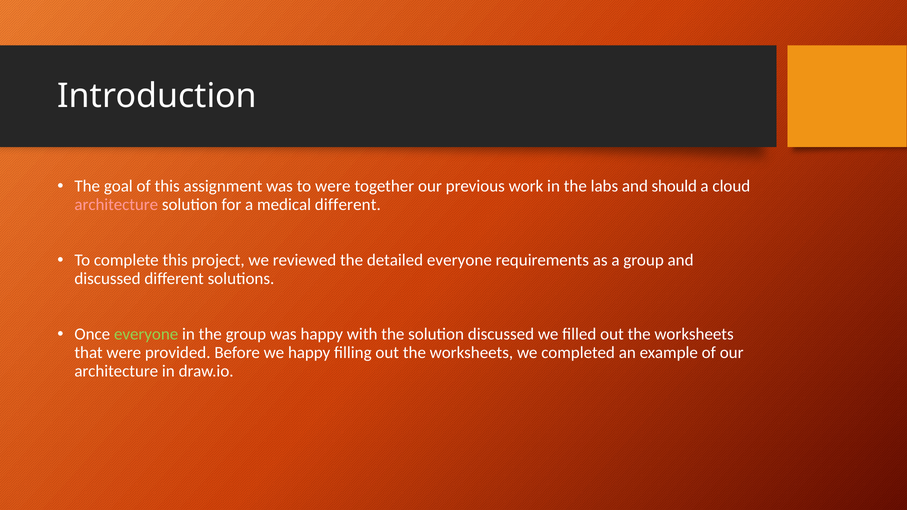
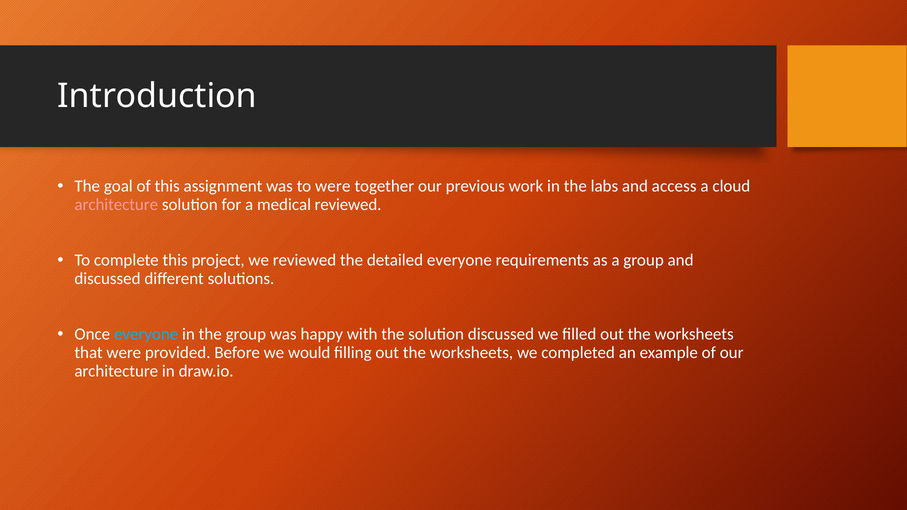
should: should -> access
medical different: different -> reviewed
everyone at (146, 334) colour: light green -> light blue
we happy: happy -> would
